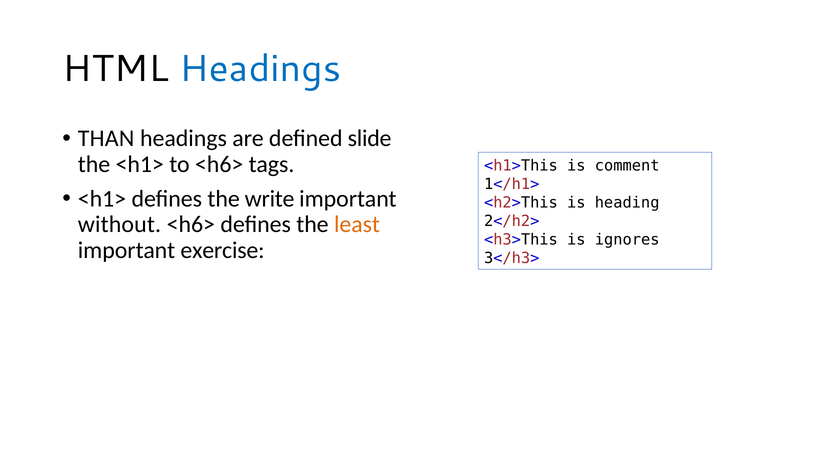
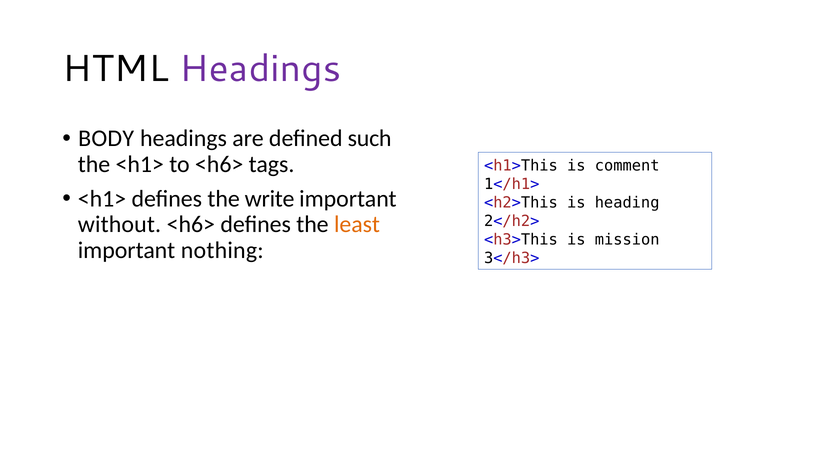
Headings at (261, 69) colour: blue -> purple
THAN: THAN -> BODY
slide: slide -> such
ignores: ignores -> mission
exercise: exercise -> nothing
